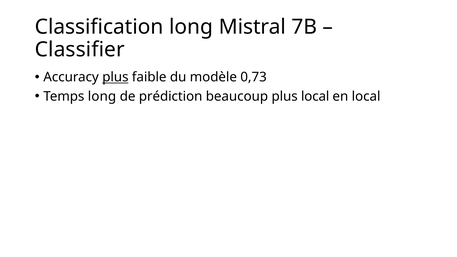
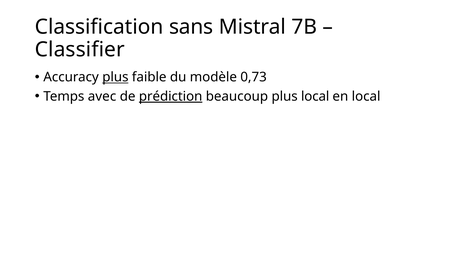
Classification long: long -> sans
Temps long: long -> avec
prédiction underline: none -> present
